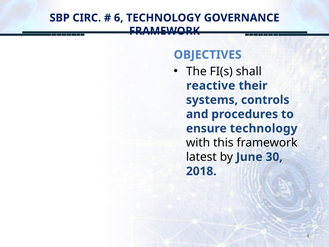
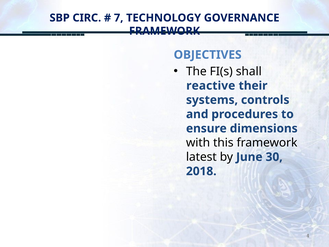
6: 6 -> 7
ensure technology: technology -> dimensions
